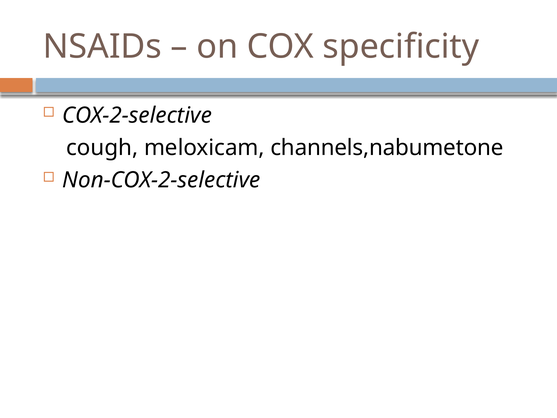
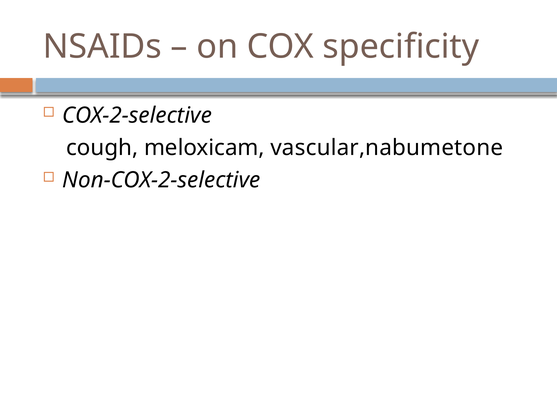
channels,nabumetone: channels,nabumetone -> vascular,nabumetone
